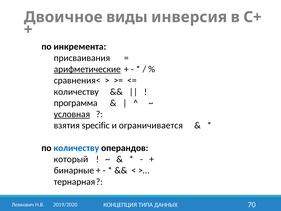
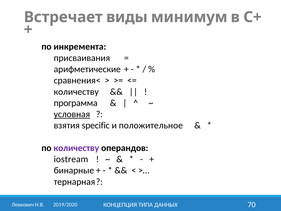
Двоичное: Двоичное -> Встречает
инверсия: инверсия -> минимум
арифметические underline: present -> none
ограничивается: ограничивается -> положительное
количеству at (76, 148) colour: blue -> purple
который: который -> iostream
